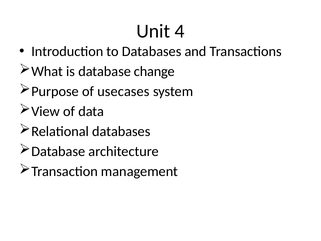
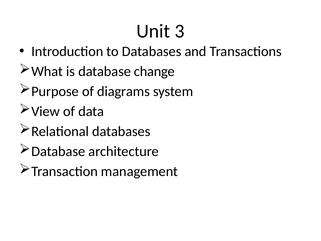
4: 4 -> 3
usecases: usecases -> diagrams
